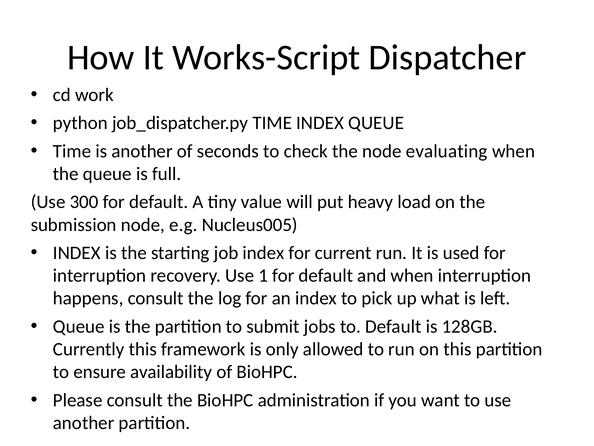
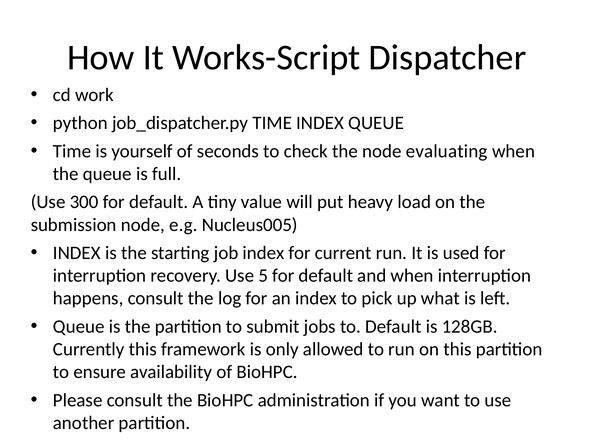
is another: another -> yourself
1: 1 -> 5
